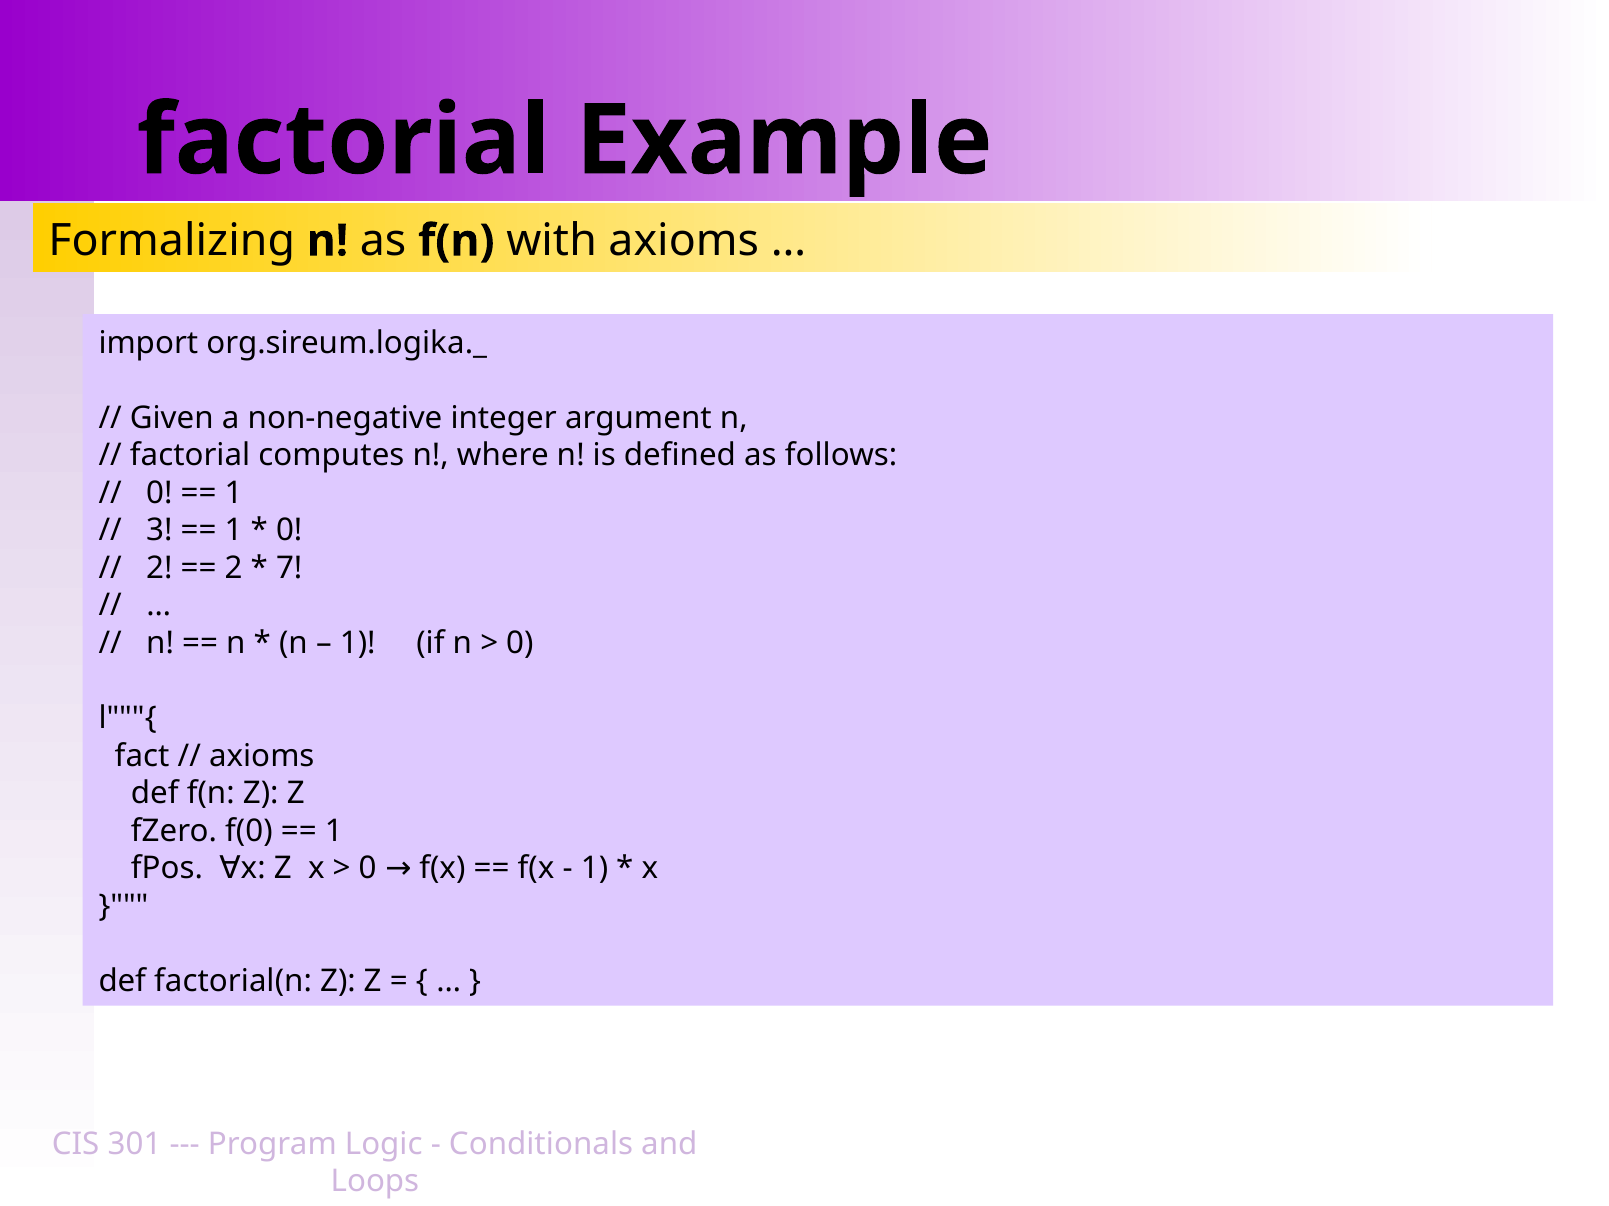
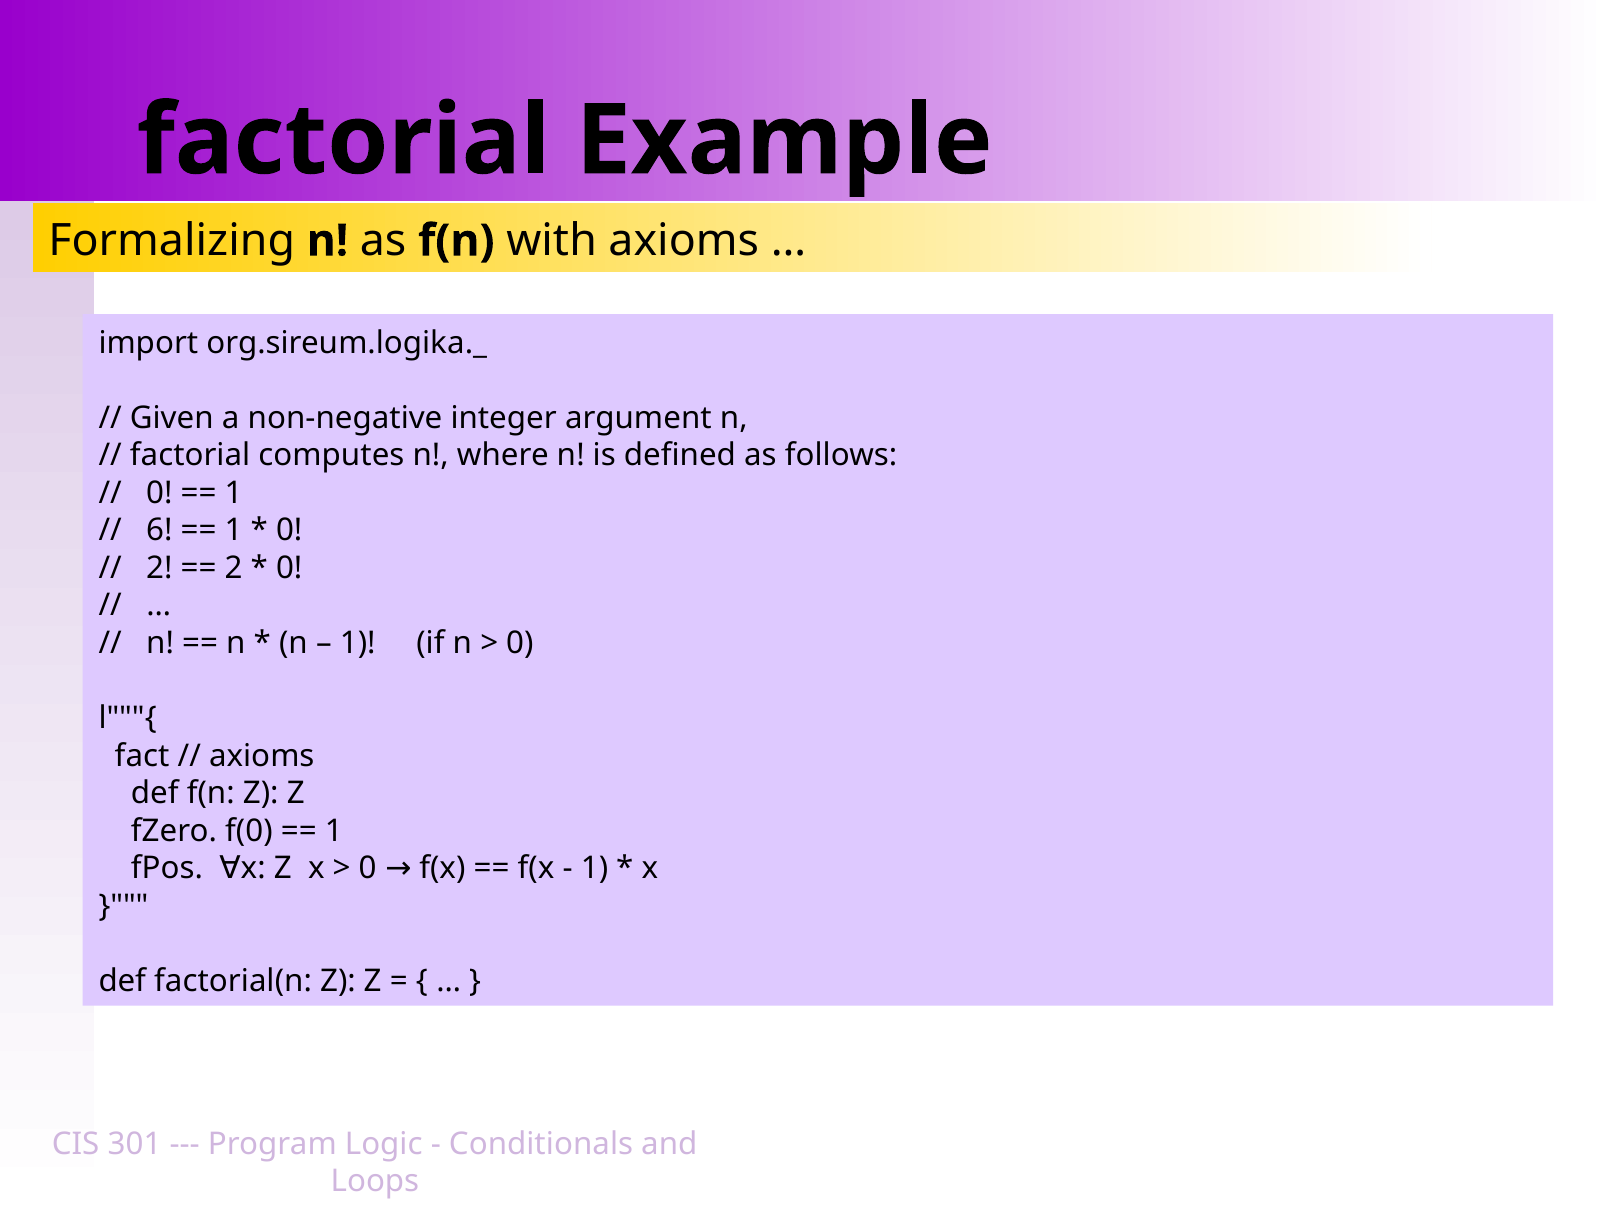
3: 3 -> 6
7 at (289, 568): 7 -> 0
